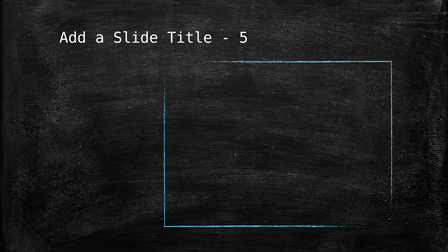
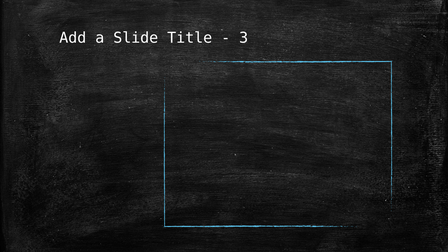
5: 5 -> 3
